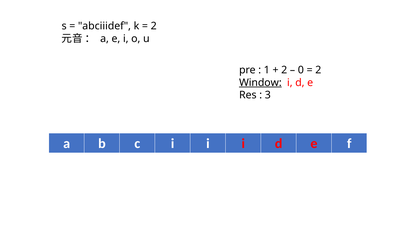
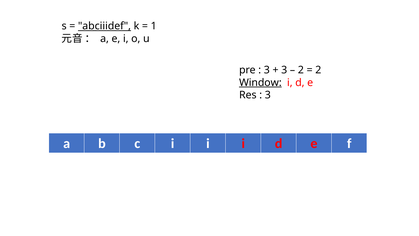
abciiidef underline: none -> present
2 at (154, 26): 2 -> 1
1 at (267, 70): 1 -> 3
2 at (284, 70): 2 -> 3
0 at (301, 70): 0 -> 2
